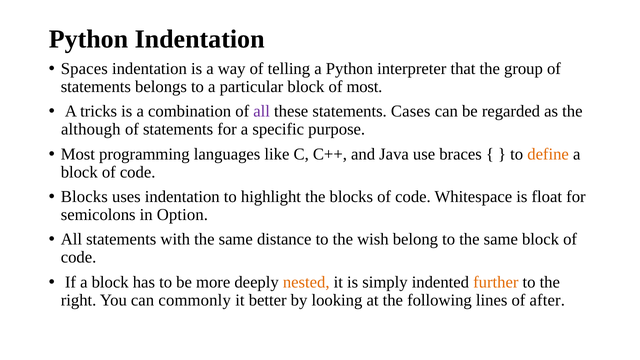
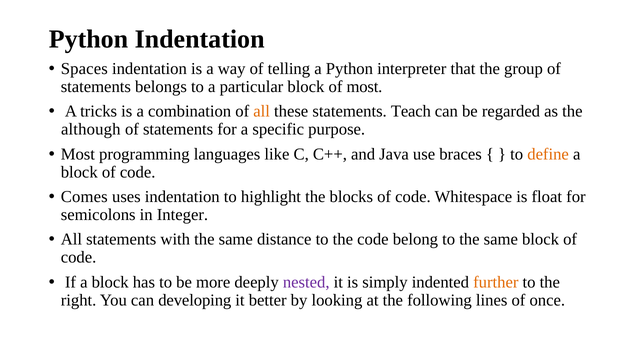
all at (262, 111) colour: purple -> orange
Cases: Cases -> Teach
Blocks at (84, 197): Blocks -> Comes
Option: Option -> Integer
the wish: wish -> code
nested colour: orange -> purple
commonly: commonly -> developing
after: after -> once
